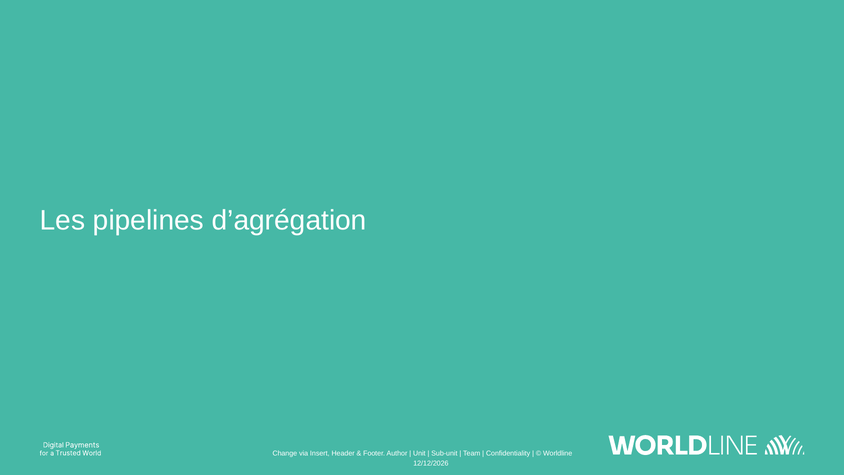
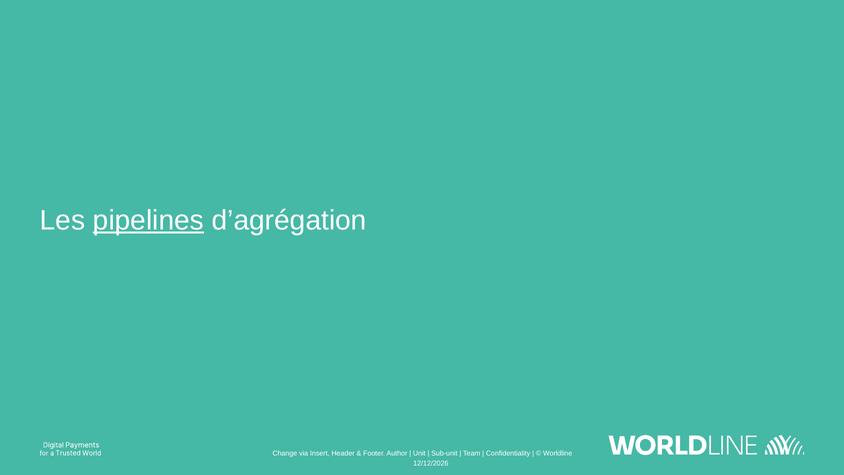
pipelines underline: none -> present
